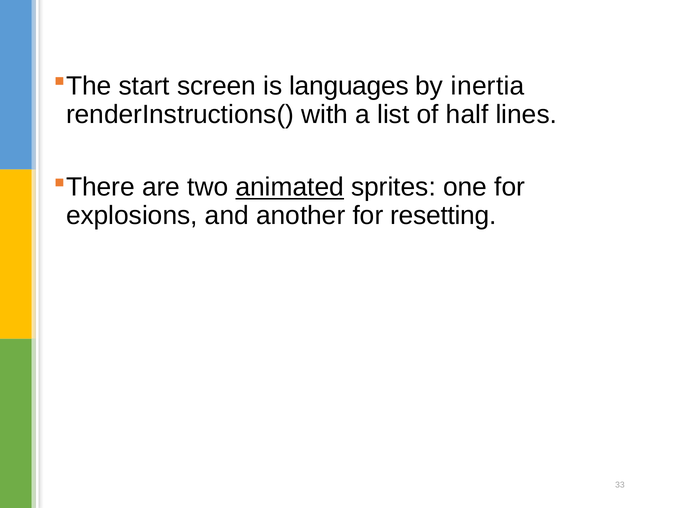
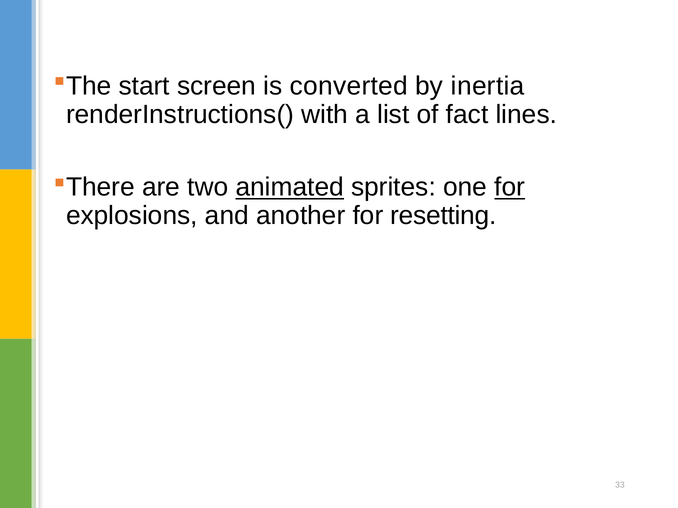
languages: languages -> converted
half: half -> fact
for at (510, 187) underline: none -> present
